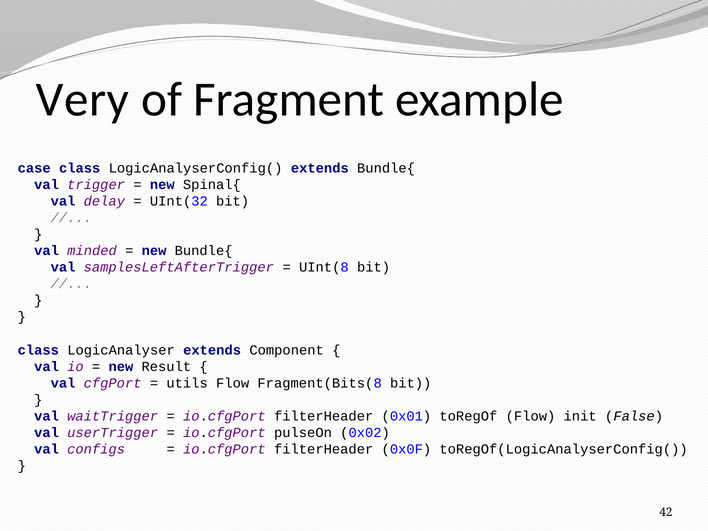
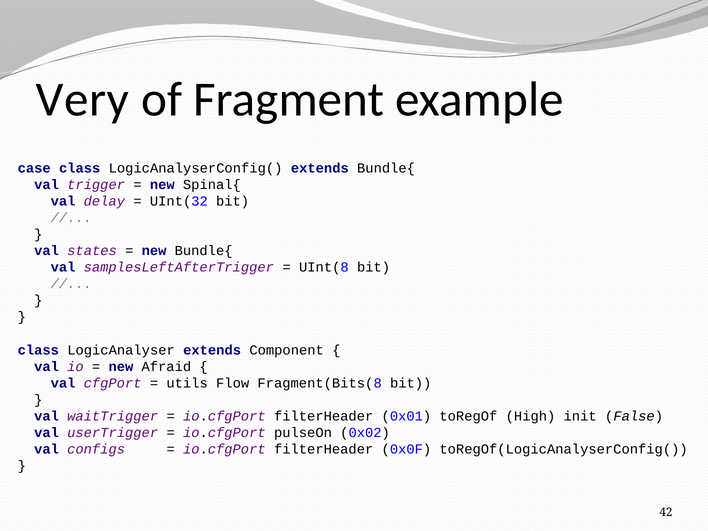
minded: minded -> states
Result: Result -> Afraid
toRegOf Flow: Flow -> High
